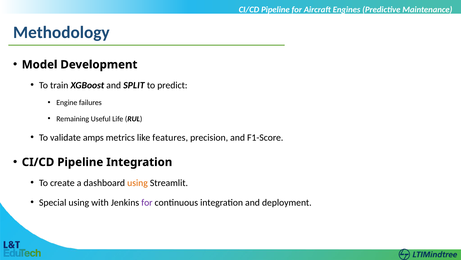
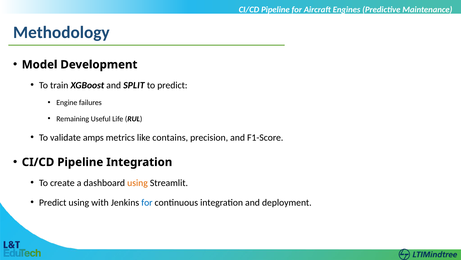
features: features -> contains
Special at (53, 202): Special -> Predict
for at (147, 202) colour: purple -> blue
